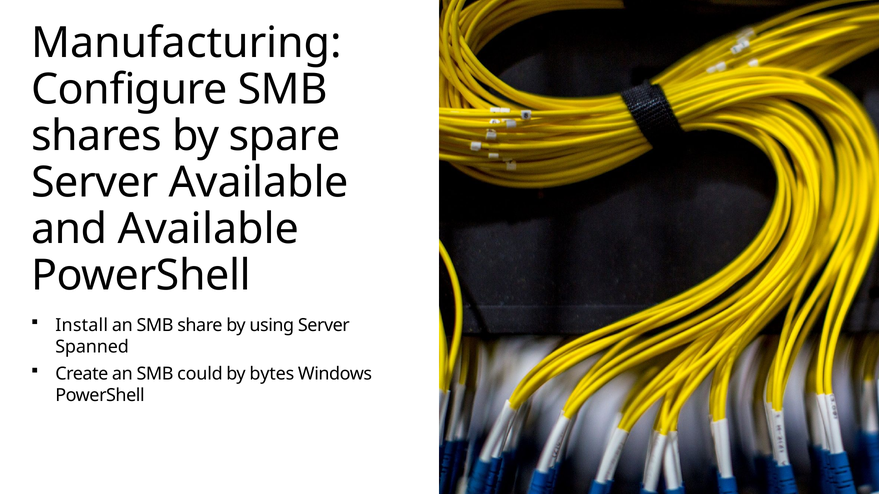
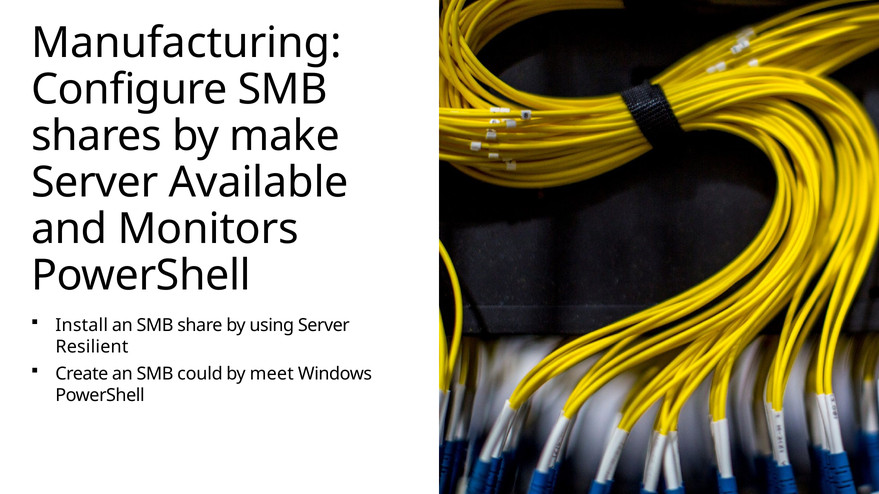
spare: spare -> make
and Available: Available -> Monitors
Spanned: Spanned -> Resilient
bytes: bytes -> meet
